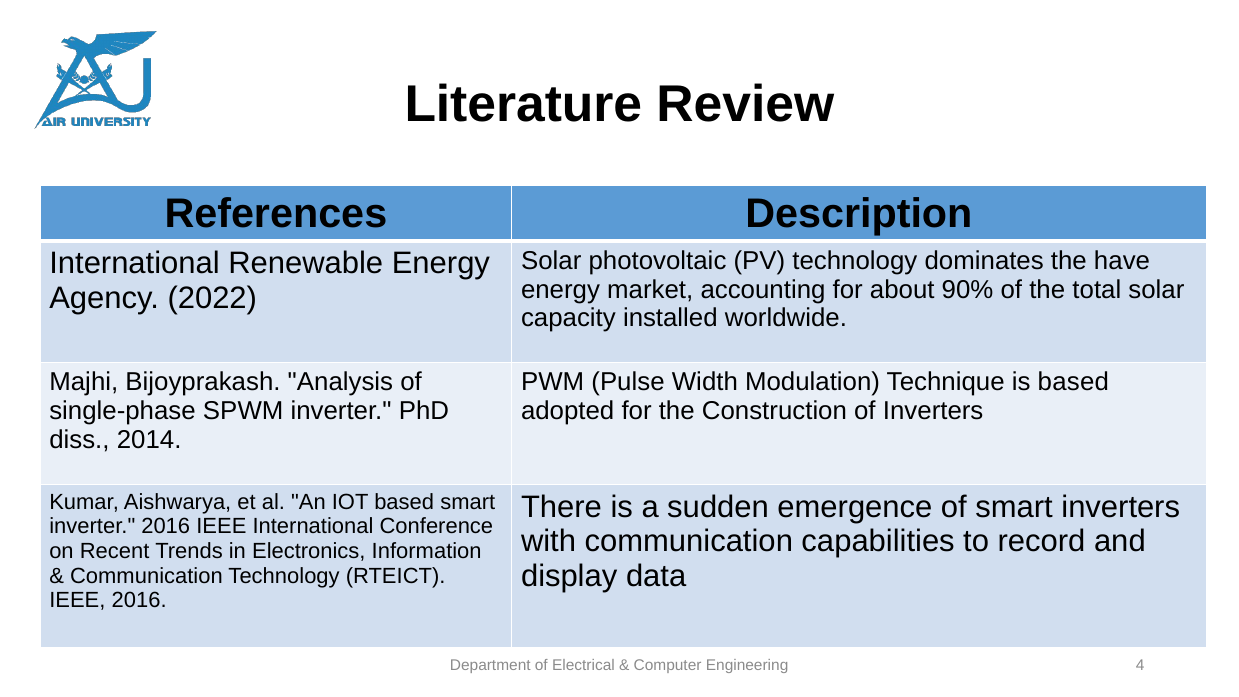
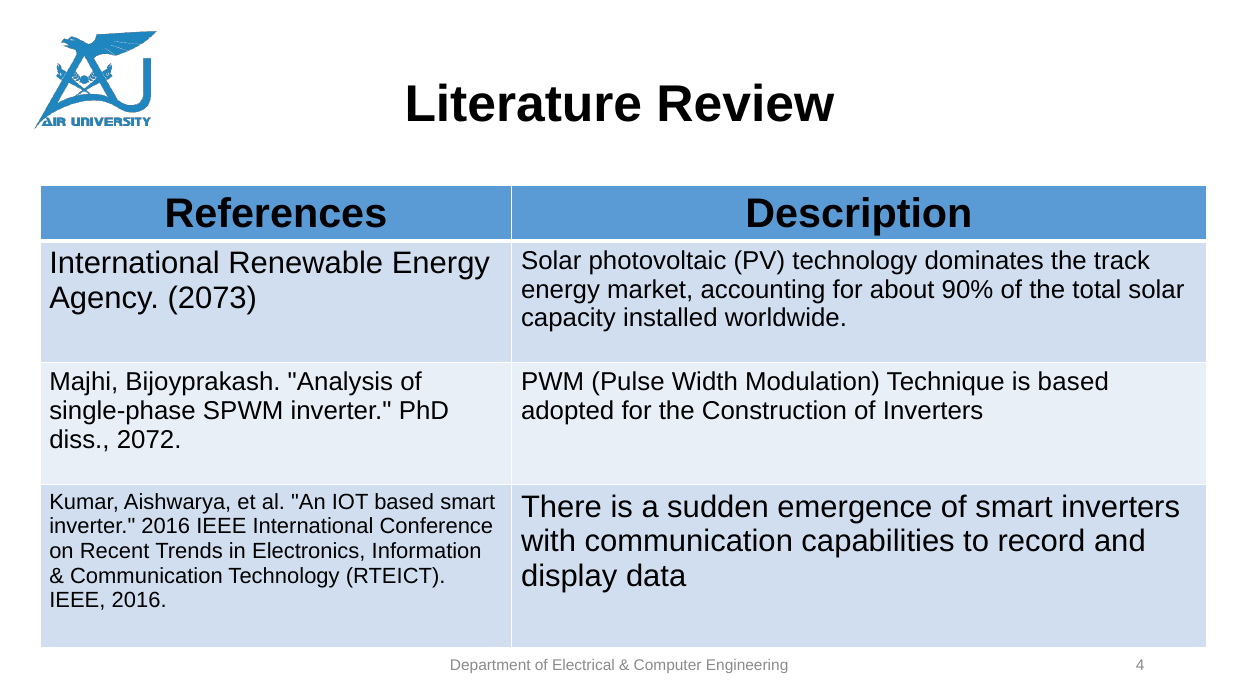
have: have -> track
2022: 2022 -> 2073
2014: 2014 -> 2072
